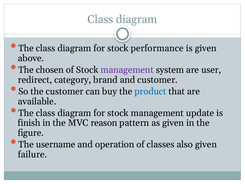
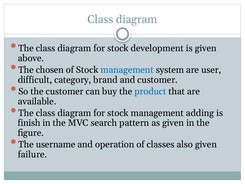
performance: performance -> development
management at (127, 70) colour: purple -> blue
redirect: redirect -> difficult
update: update -> adding
reason: reason -> search
